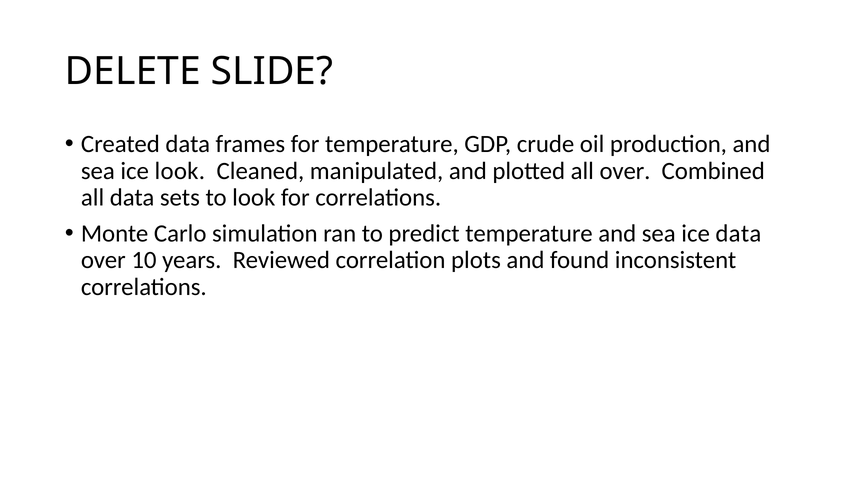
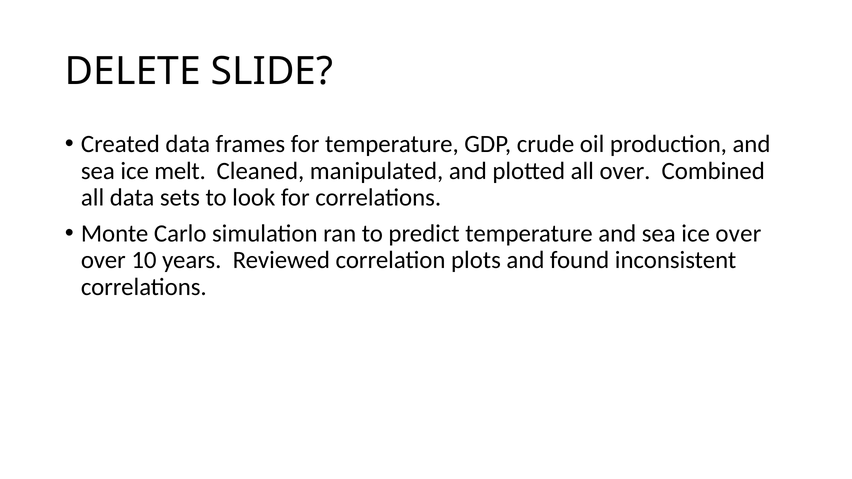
ice look: look -> melt
ice data: data -> over
